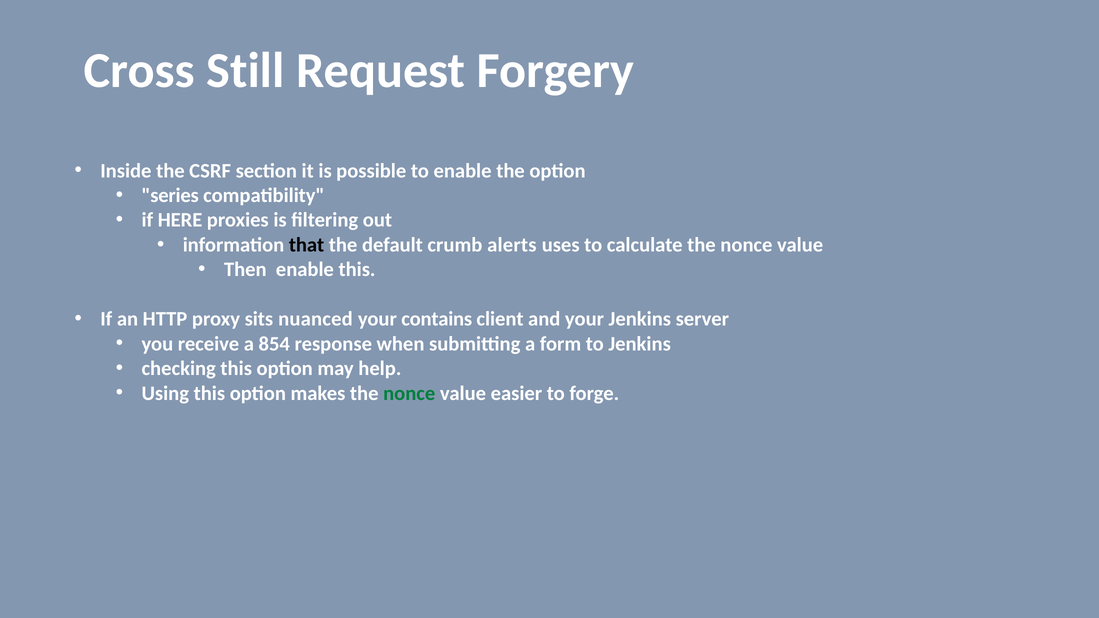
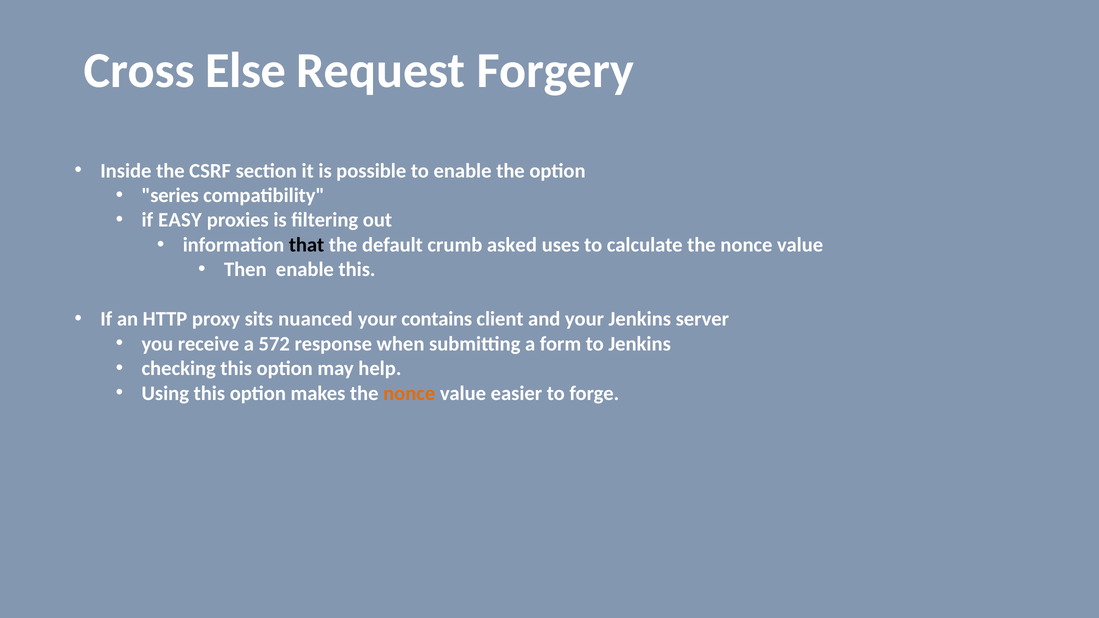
Still: Still -> Else
HERE: HERE -> EASY
alerts: alerts -> asked
854: 854 -> 572
nonce at (409, 393) colour: green -> orange
